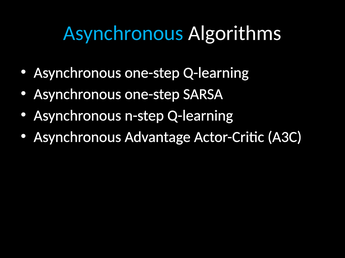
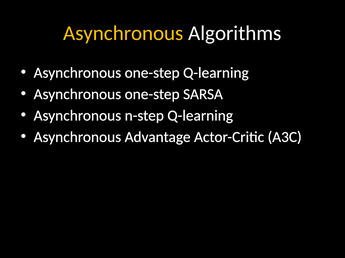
Asynchronous at (123, 33) colour: light blue -> yellow
